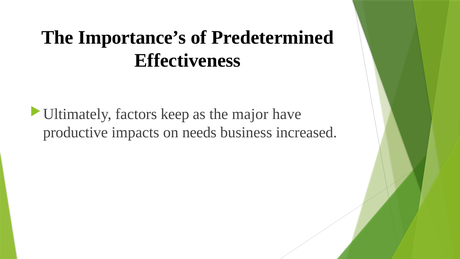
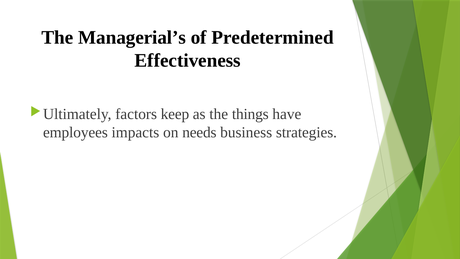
Importance’s: Importance’s -> Managerial’s
major: major -> things
productive: productive -> employees
increased: increased -> strategies
